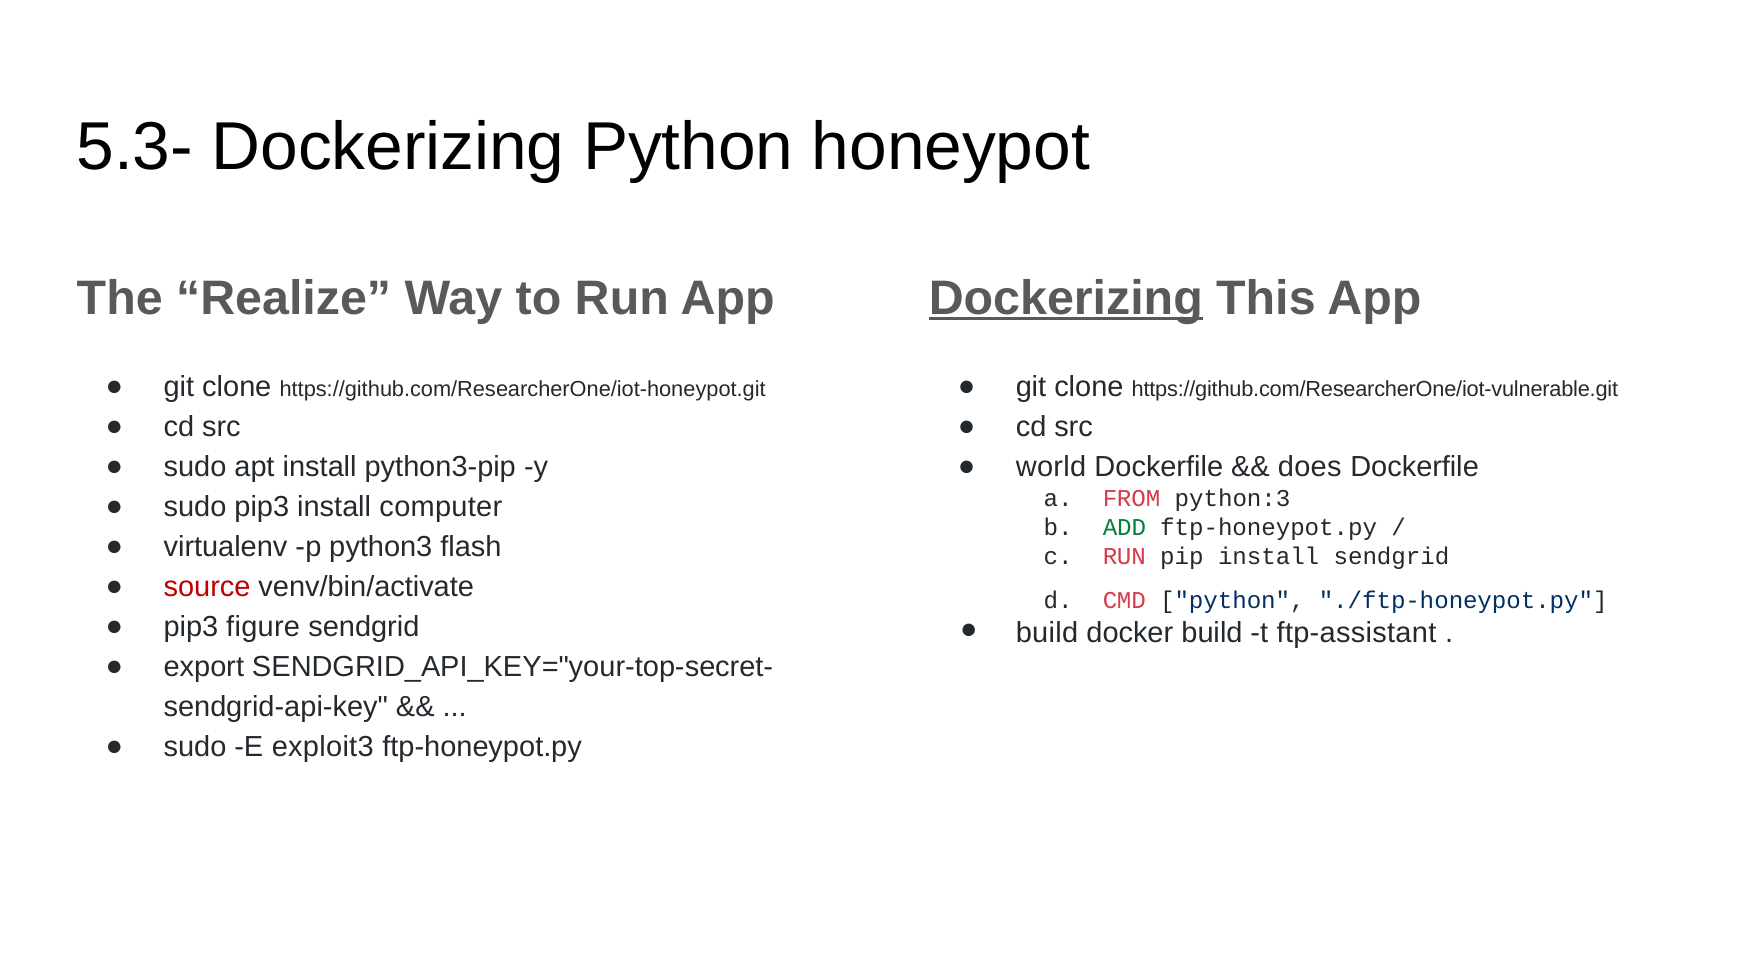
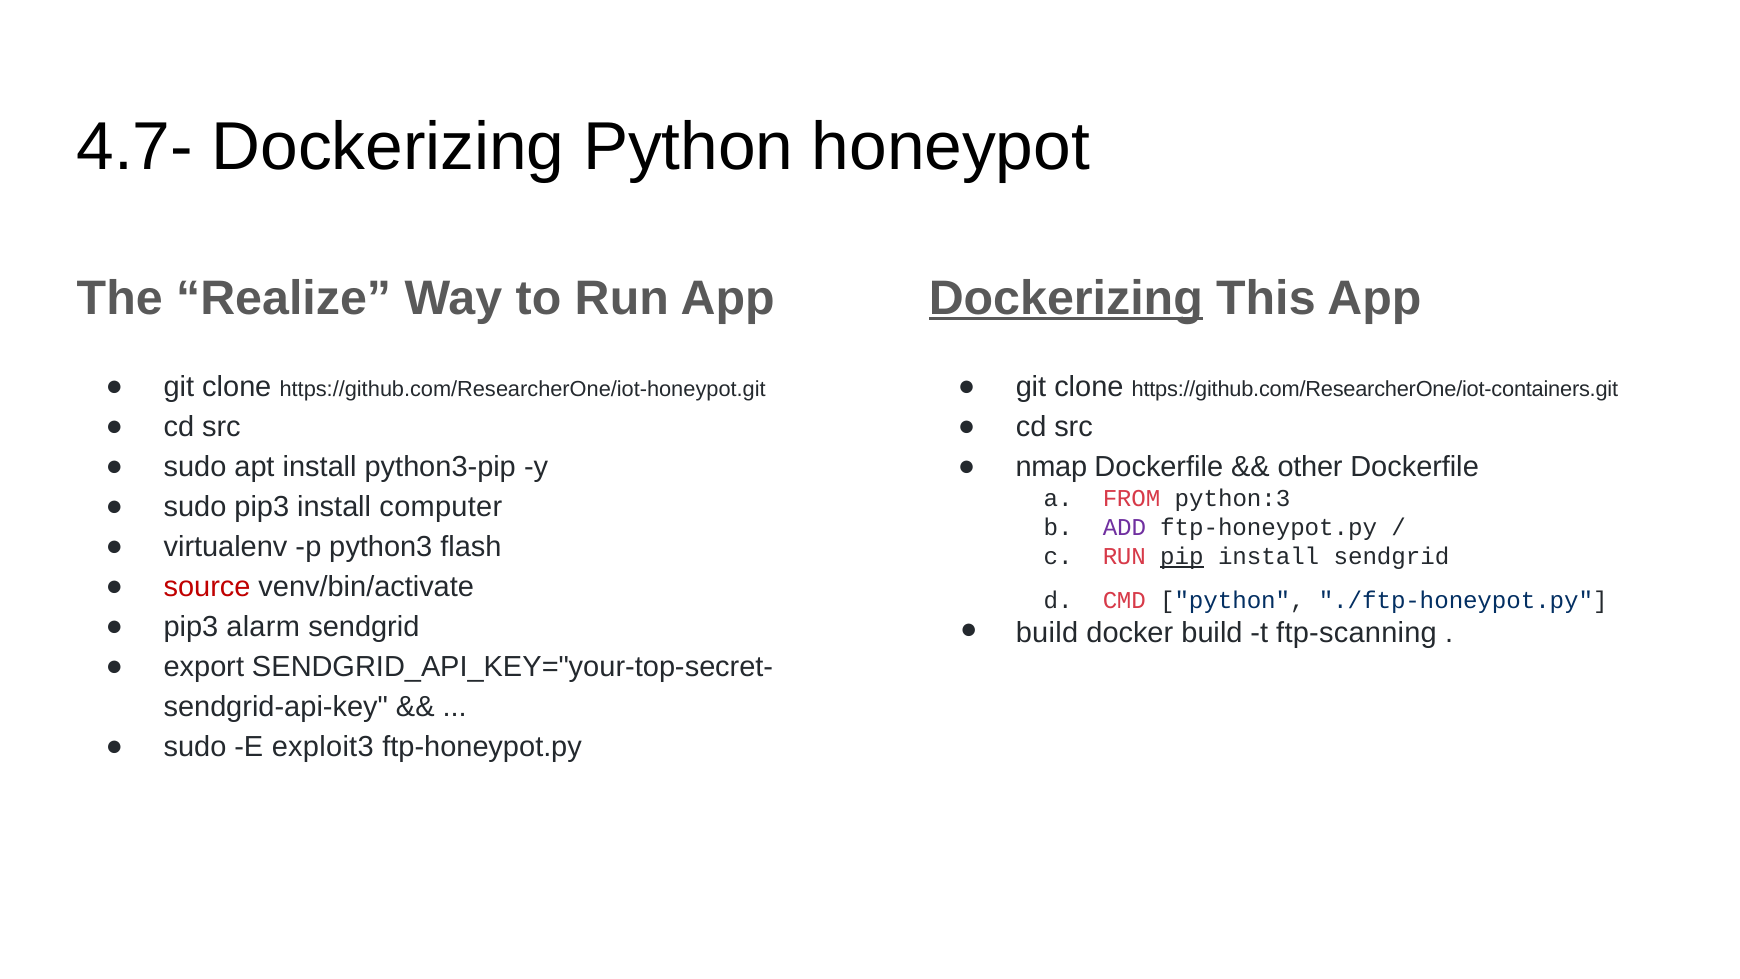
5.3-: 5.3- -> 4.7-
https://github.com/ResearcherOne/iot-vulnerable.git: https://github.com/ResearcherOne/iot-vulnerable.git -> https://github.com/ResearcherOne/iot-containers.git
world: world -> nmap
does: does -> other
ADD colour: green -> purple
pip underline: none -> present
figure: figure -> alarm
ftp-assistant: ftp-assistant -> ftp-scanning
